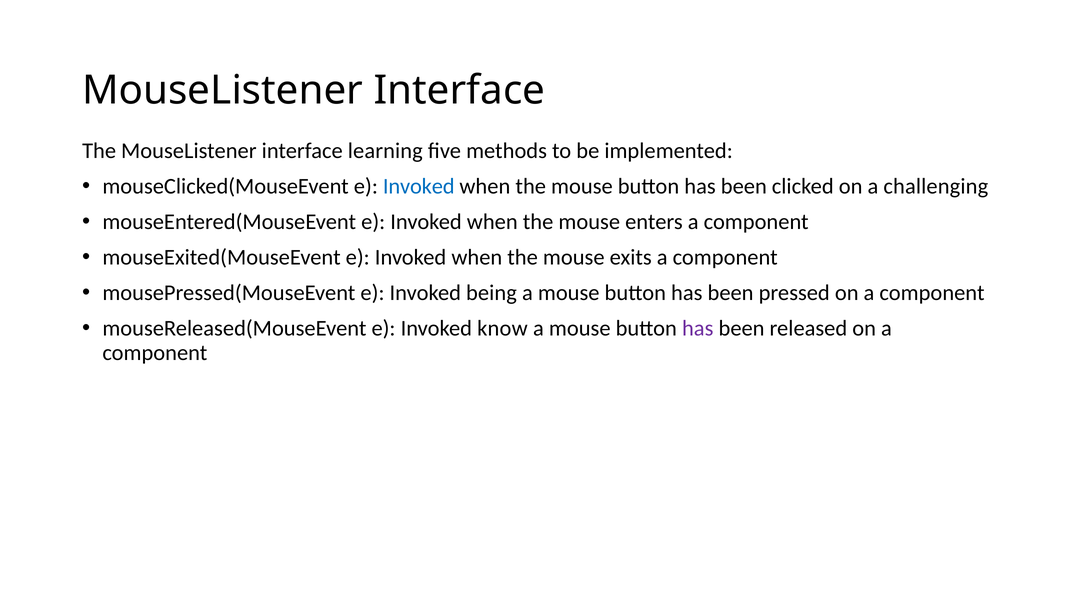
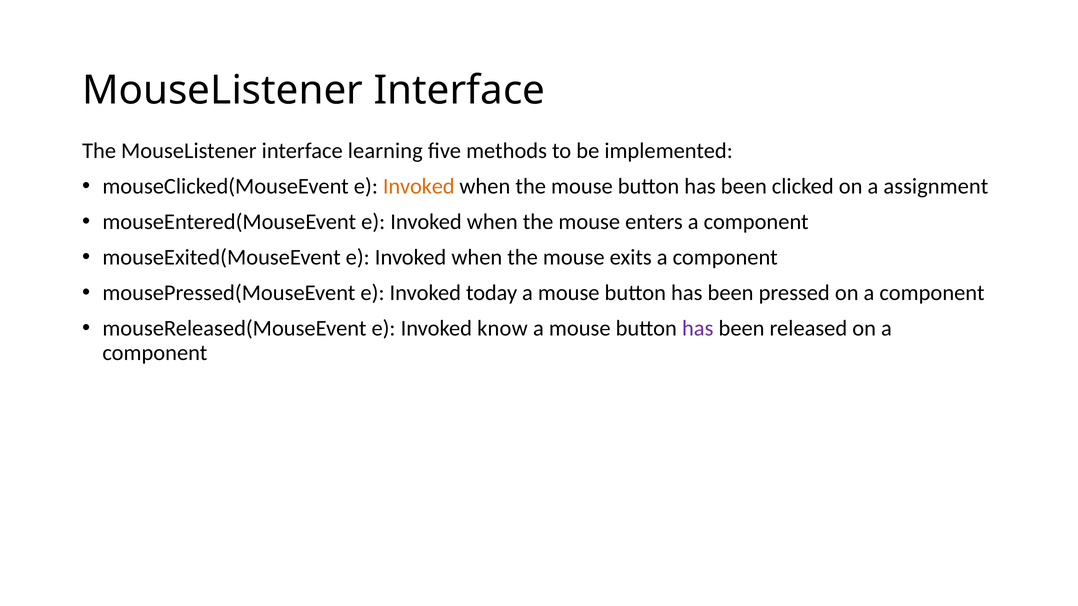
Invoked at (419, 186) colour: blue -> orange
challenging: challenging -> assignment
being: being -> today
